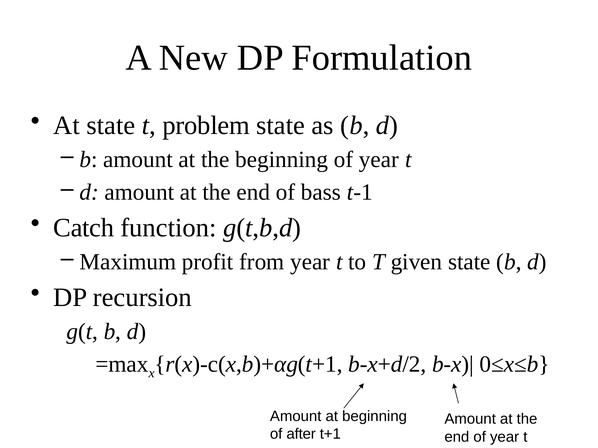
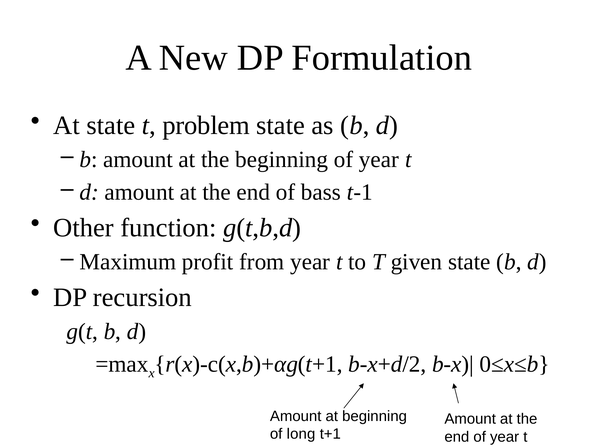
Catch: Catch -> Other
after: after -> long
